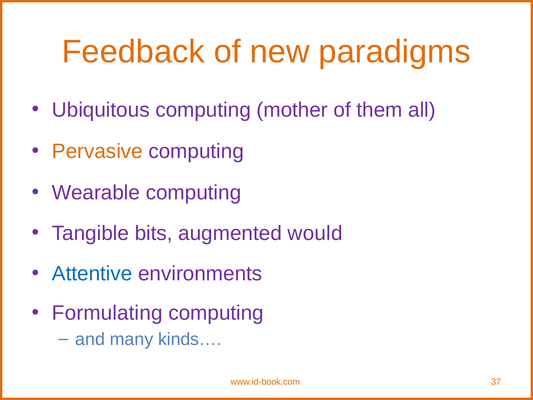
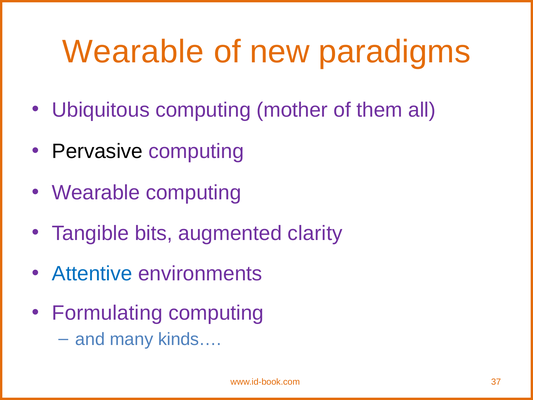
Feedback at (133, 52): Feedback -> Wearable
Pervasive colour: orange -> black
would: would -> clarity
